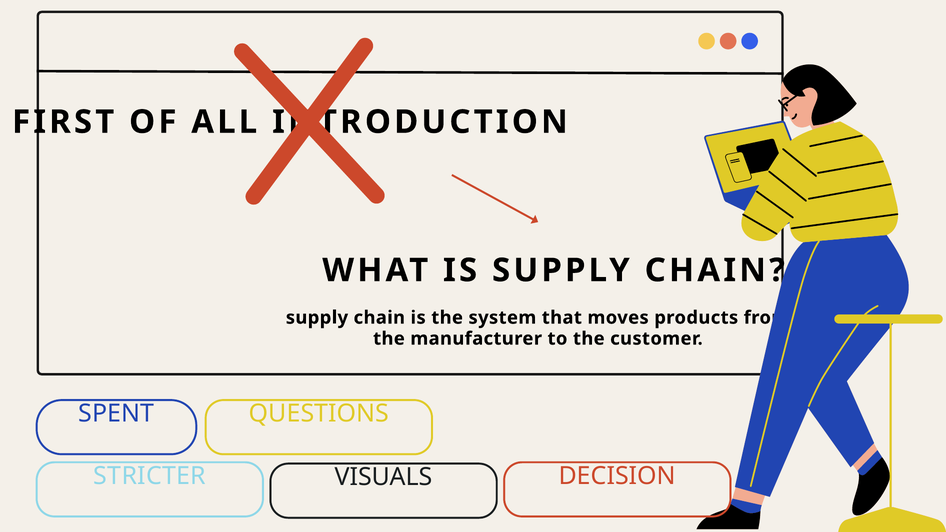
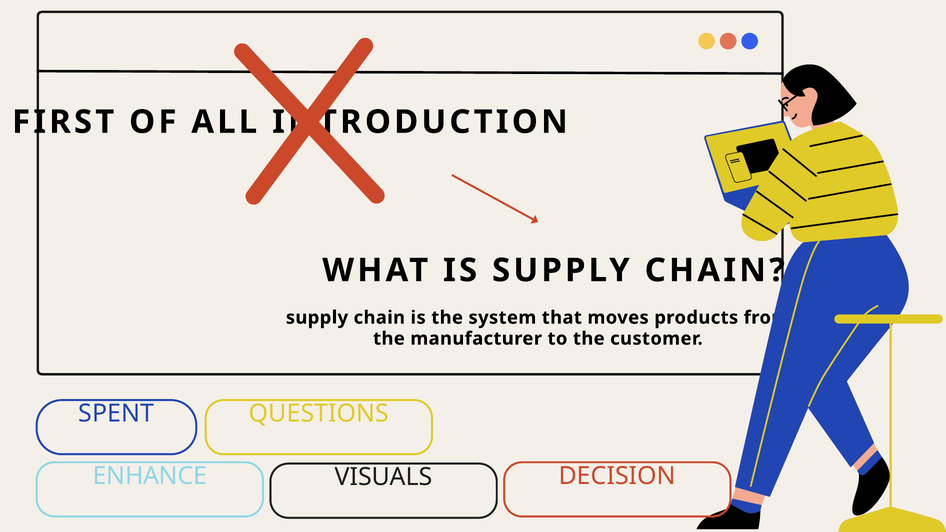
STRICTER: STRICTER -> ENHANCE
